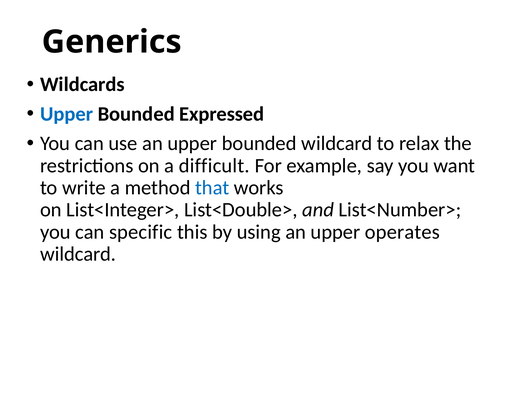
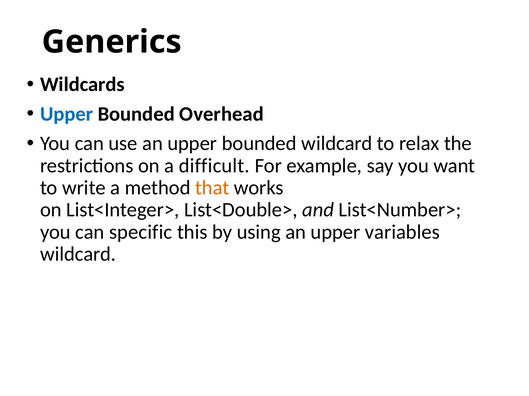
Expressed: Expressed -> Overhead
that colour: blue -> orange
operates: operates -> variables
